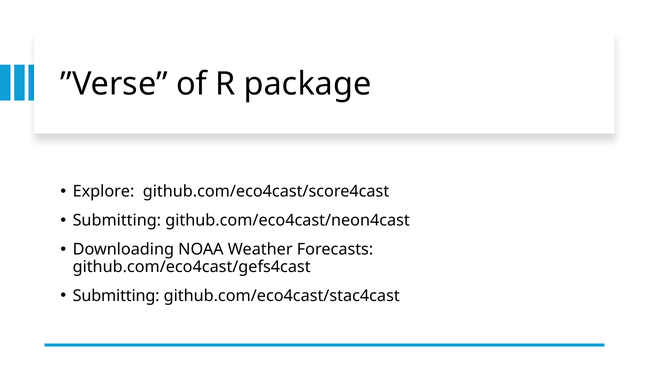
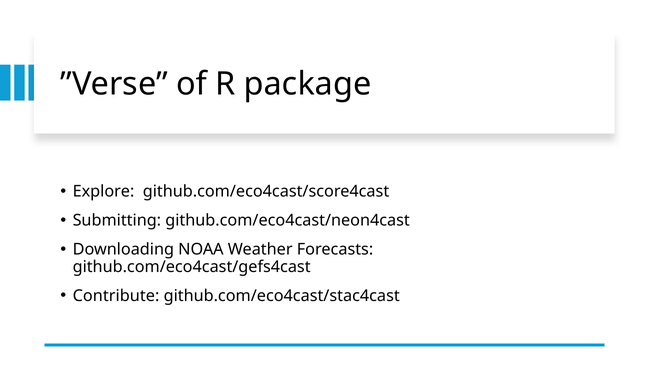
Submitting at (116, 296): Submitting -> Contribute
